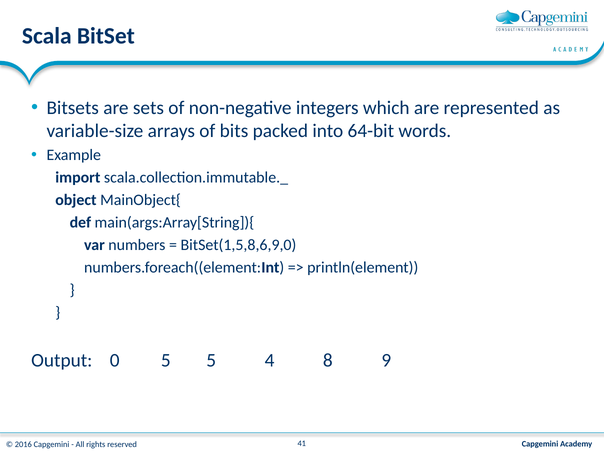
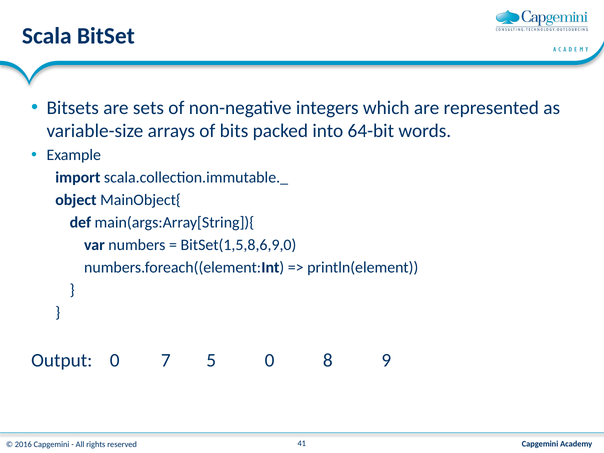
0 5: 5 -> 7
5 4: 4 -> 0
